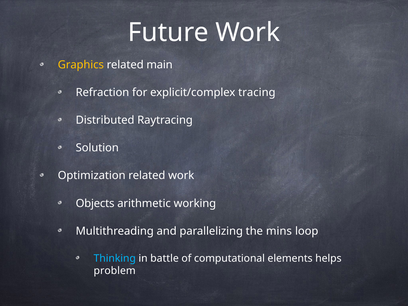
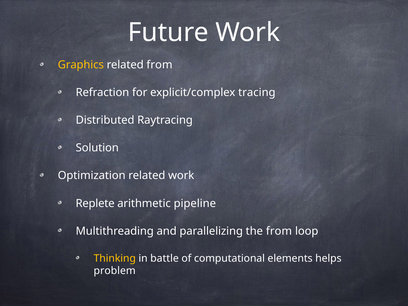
related main: main -> from
Objects: Objects -> Replete
working: working -> pipeline
the mins: mins -> from
Thinking colour: light blue -> yellow
